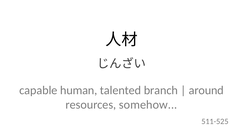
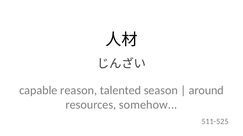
human: human -> reason
branch: branch -> season
